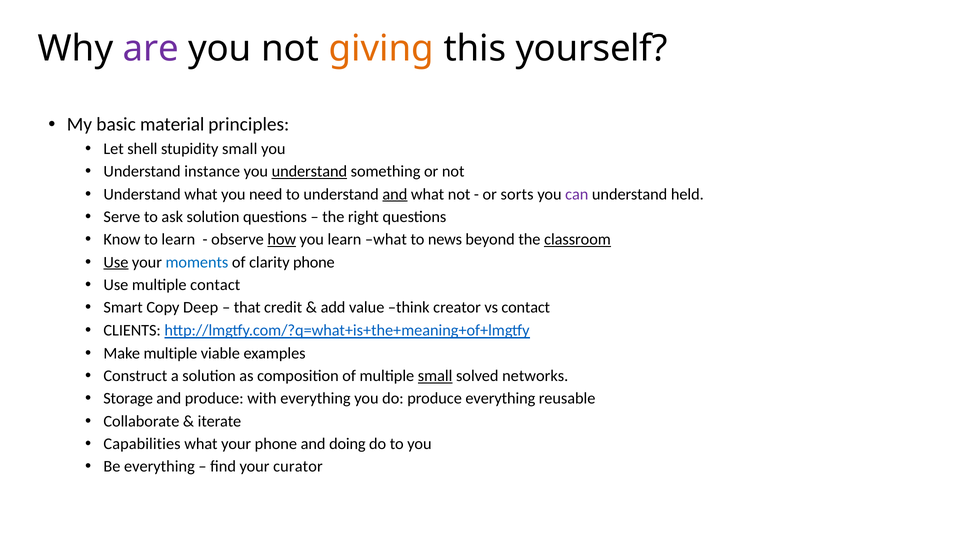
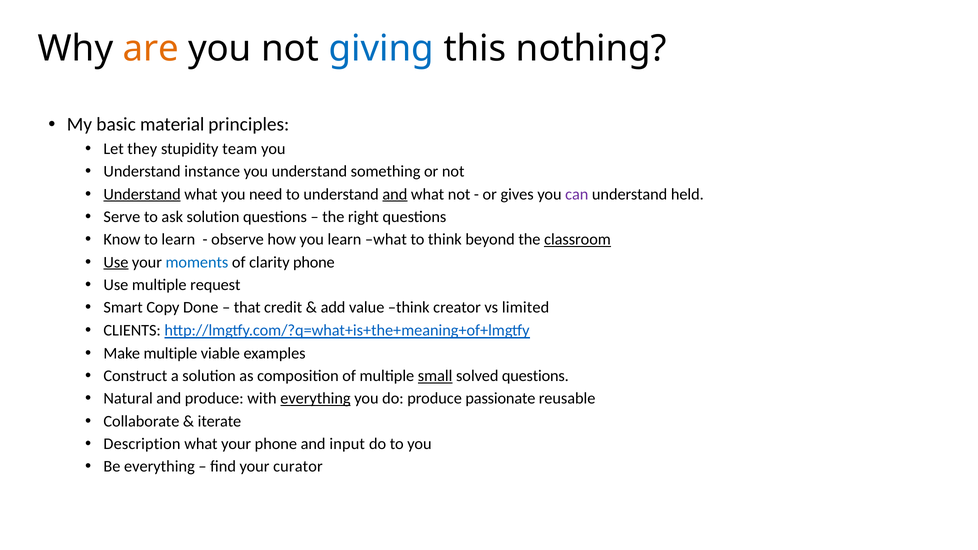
are colour: purple -> orange
giving colour: orange -> blue
yourself: yourself -> nothing
shell: shell -> they
stupidity small: small -> team
understand at (309, 172) underline: present -> none
Understand at (142, 194) underline: none -> present
sorts: sorts -> gives
how underline: present -> none
to news: news -> think
multiple contact: contact -> request
Deep: Deep -> Done
vs contact: contact -> limited
solved networks: networks -> questions
Storage: Storage -> Natural
everything at (315, 399) underline: none -> present
produce everything: everything -> passionate
Capabilities: Capabilities -> Description
doing: doing -> input
